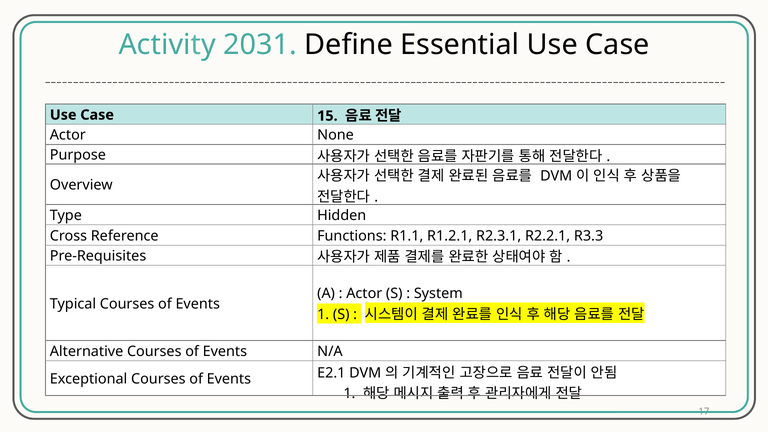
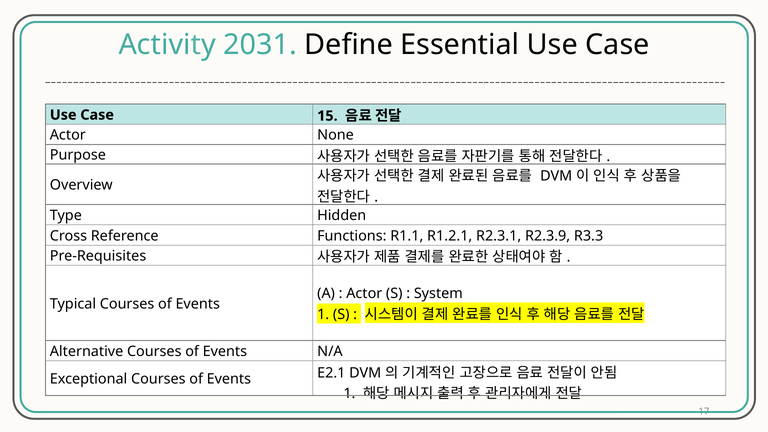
R2.2.1: R2.2.1 -> R2.3.9
